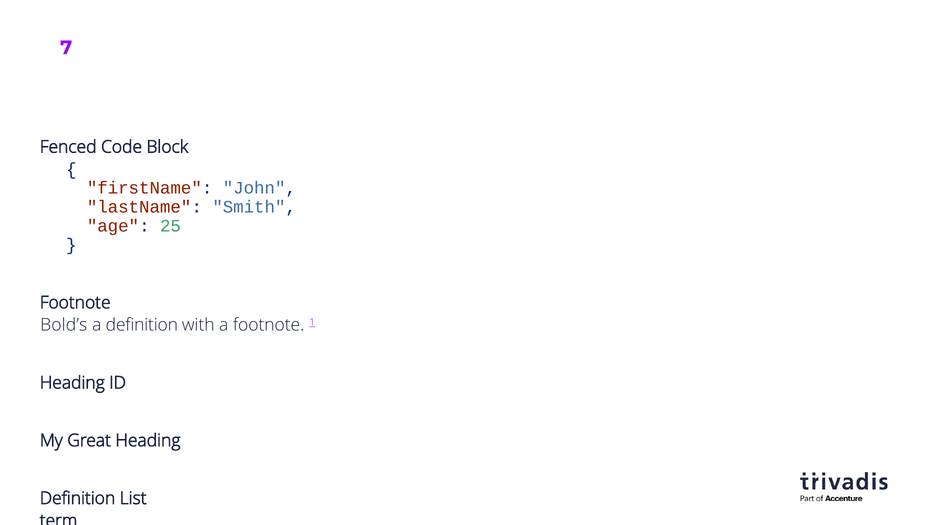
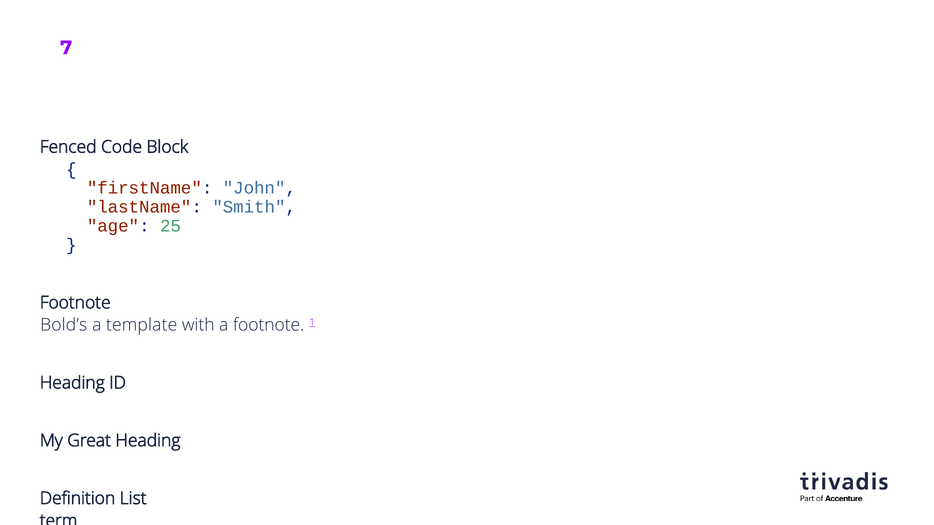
a definition: definition -> template
